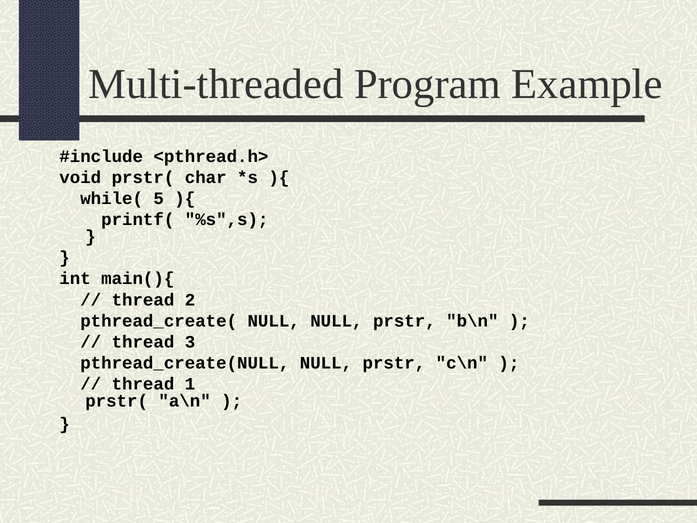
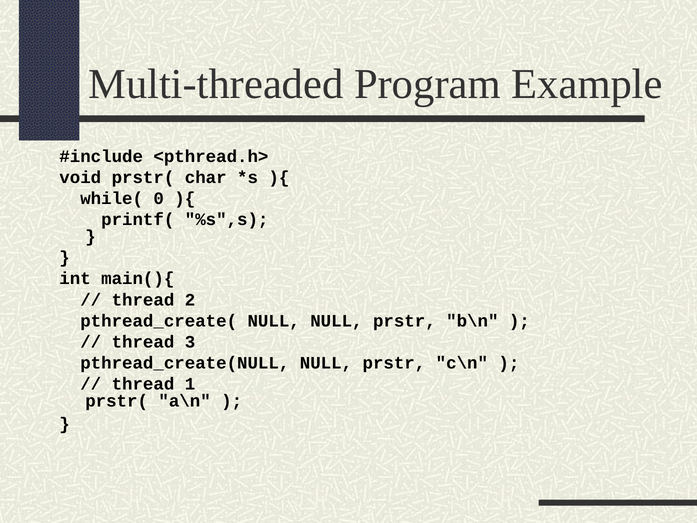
5: 5 -> 0
